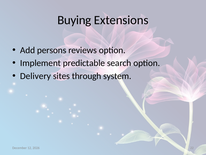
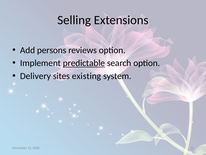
Buying: Buying -> Selling
predictable underline: none -> present
through: through -> existing
